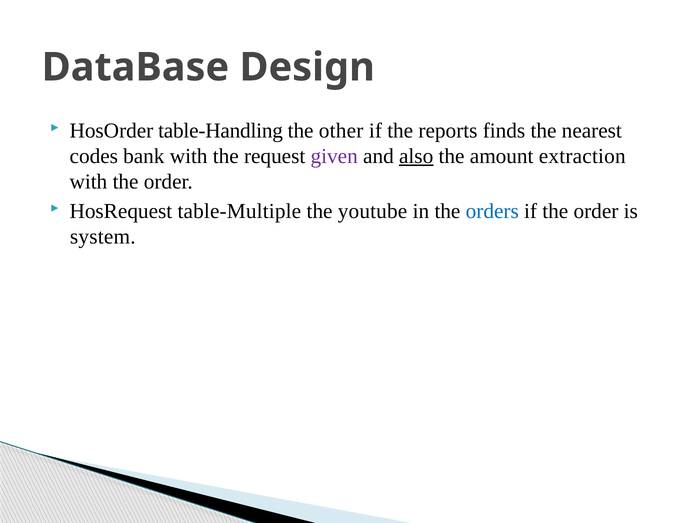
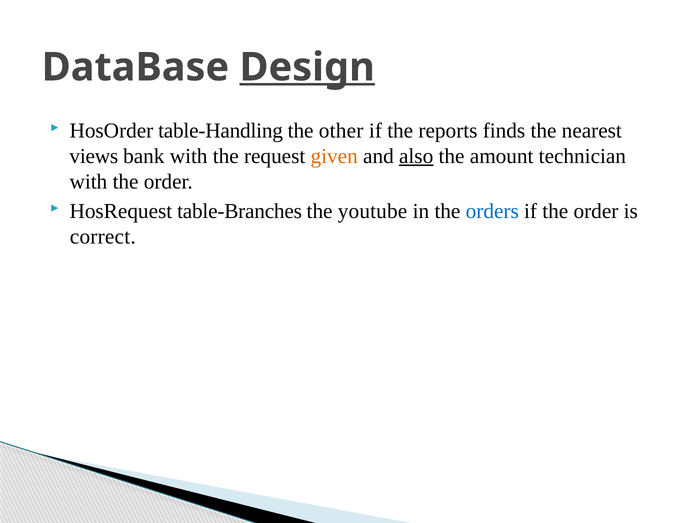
Design underline: none -> present
codes: codes -> views
given colour: purple -> orange
extraction: extraction -> technician
table-Multiple: table-Multiple -> table-Branches
system: system -> correct
